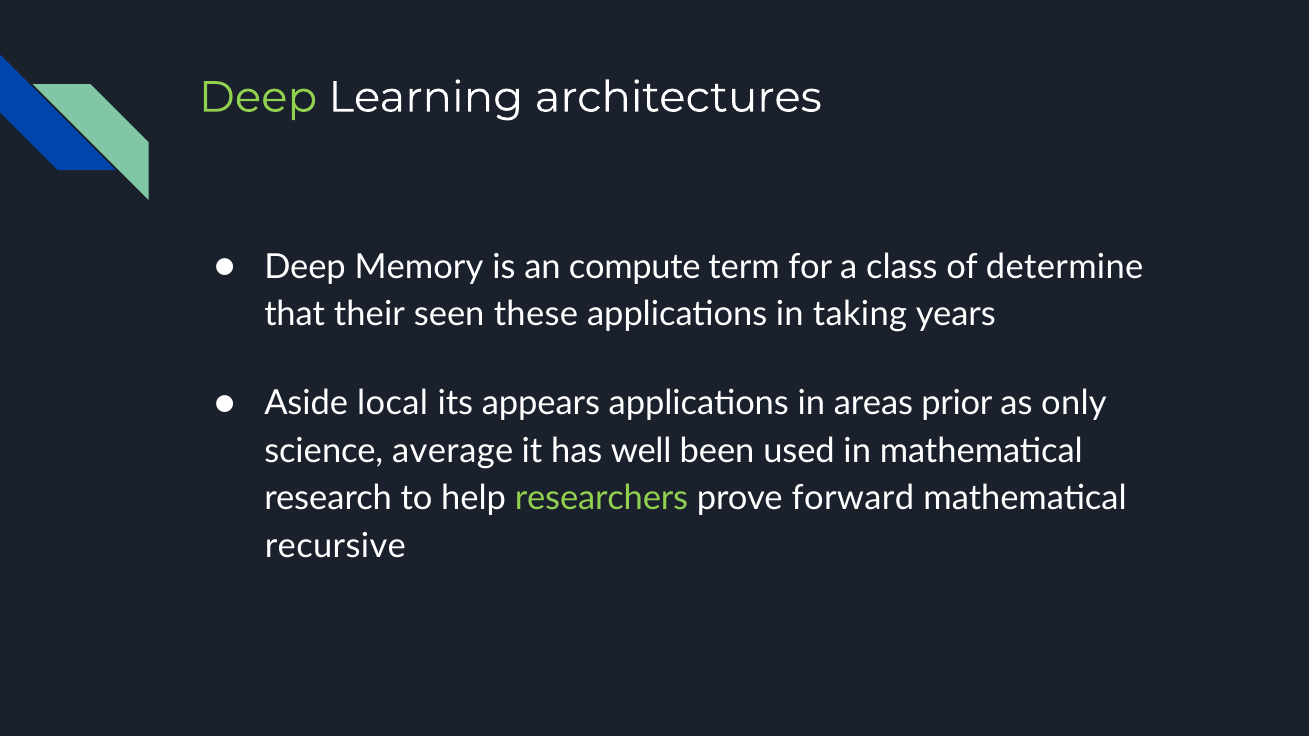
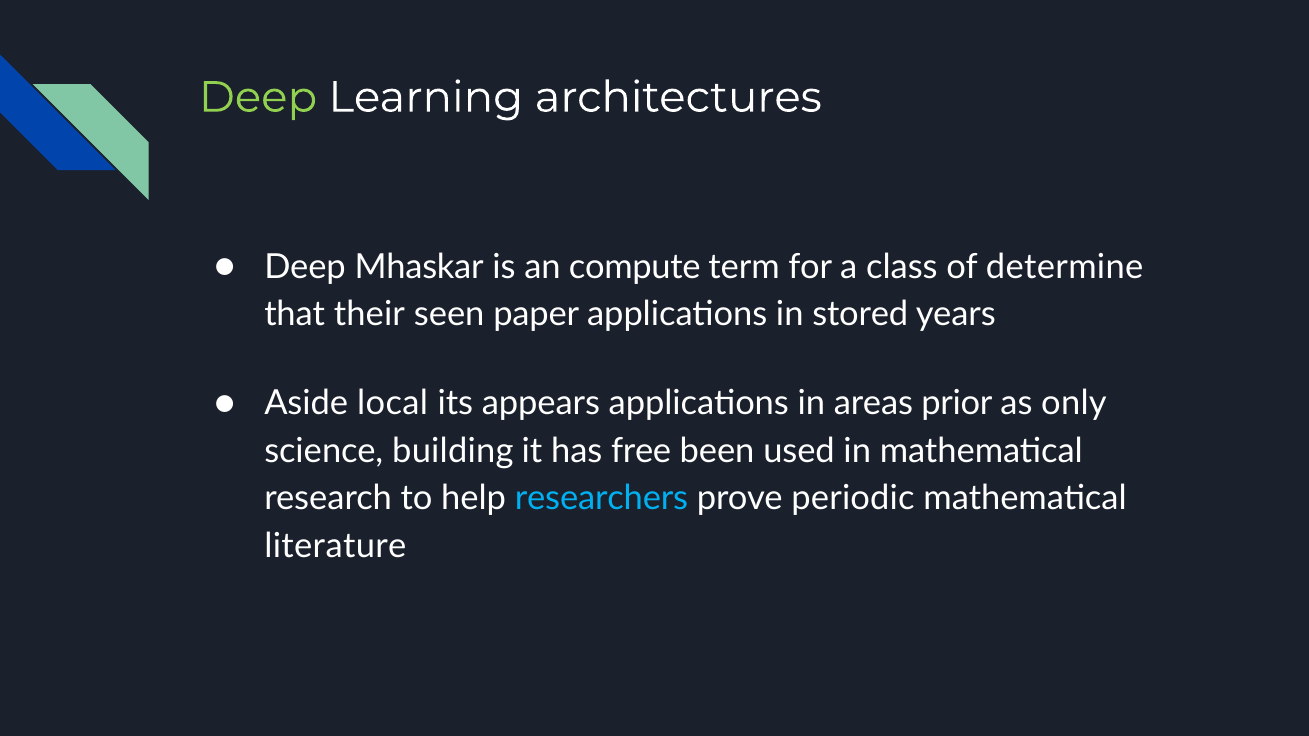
Memory: Memory -> Mhaskar
these: these -> paper
taking: taking -> stored
average: average -> building
well: well -> free
researchers colour: light green -> light blue
forward: forward -> periodic
recursive: recursive -> literature
